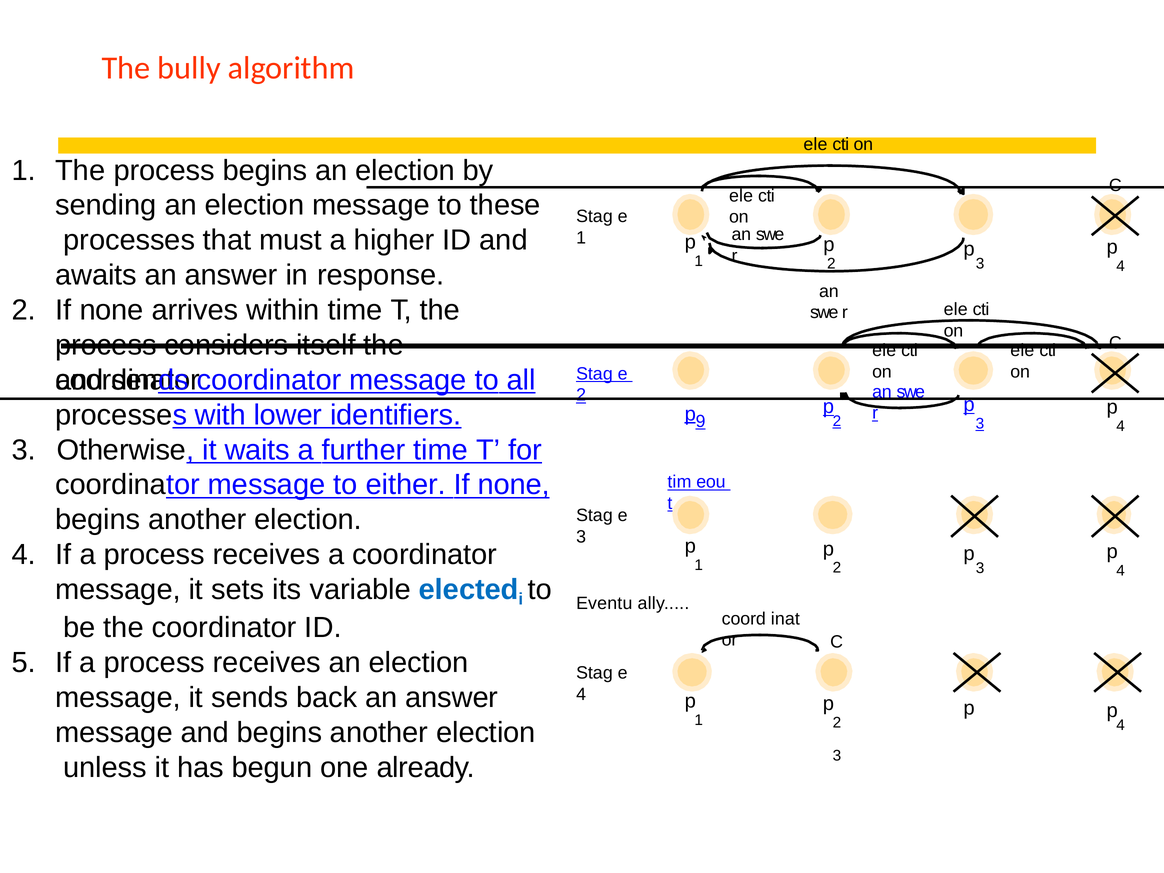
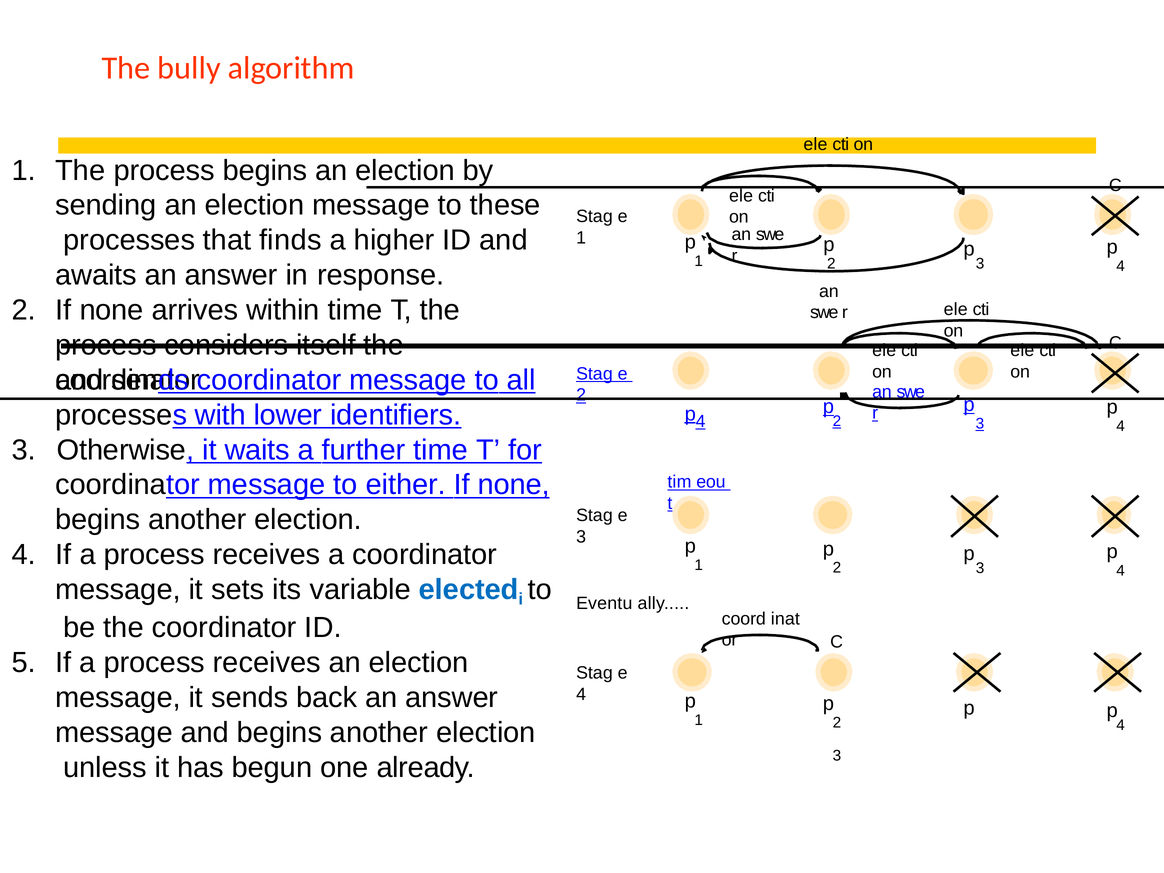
must: must -> finds
9 at (701, 421): 9 -> 4
